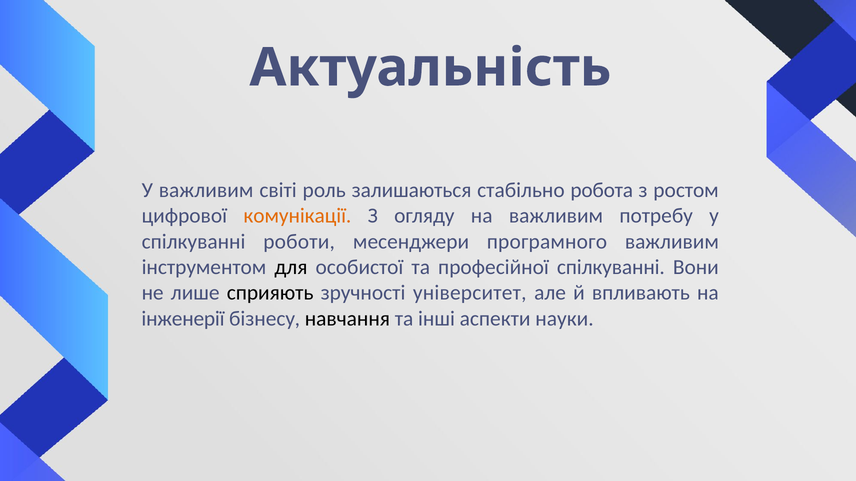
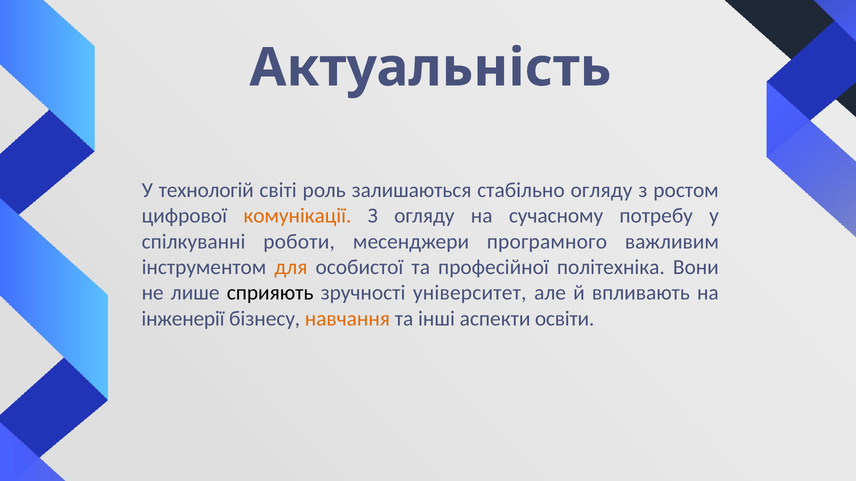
У важливим: важливим -> технологій
стабільно робота: робота -> огляду
на важливим: важливим -> сучасному
для colour: black -> orange
професійної спілкуванні: спілкуванні -> політехніка
навчання colour: black -> orange
науки: науки -> освіти
